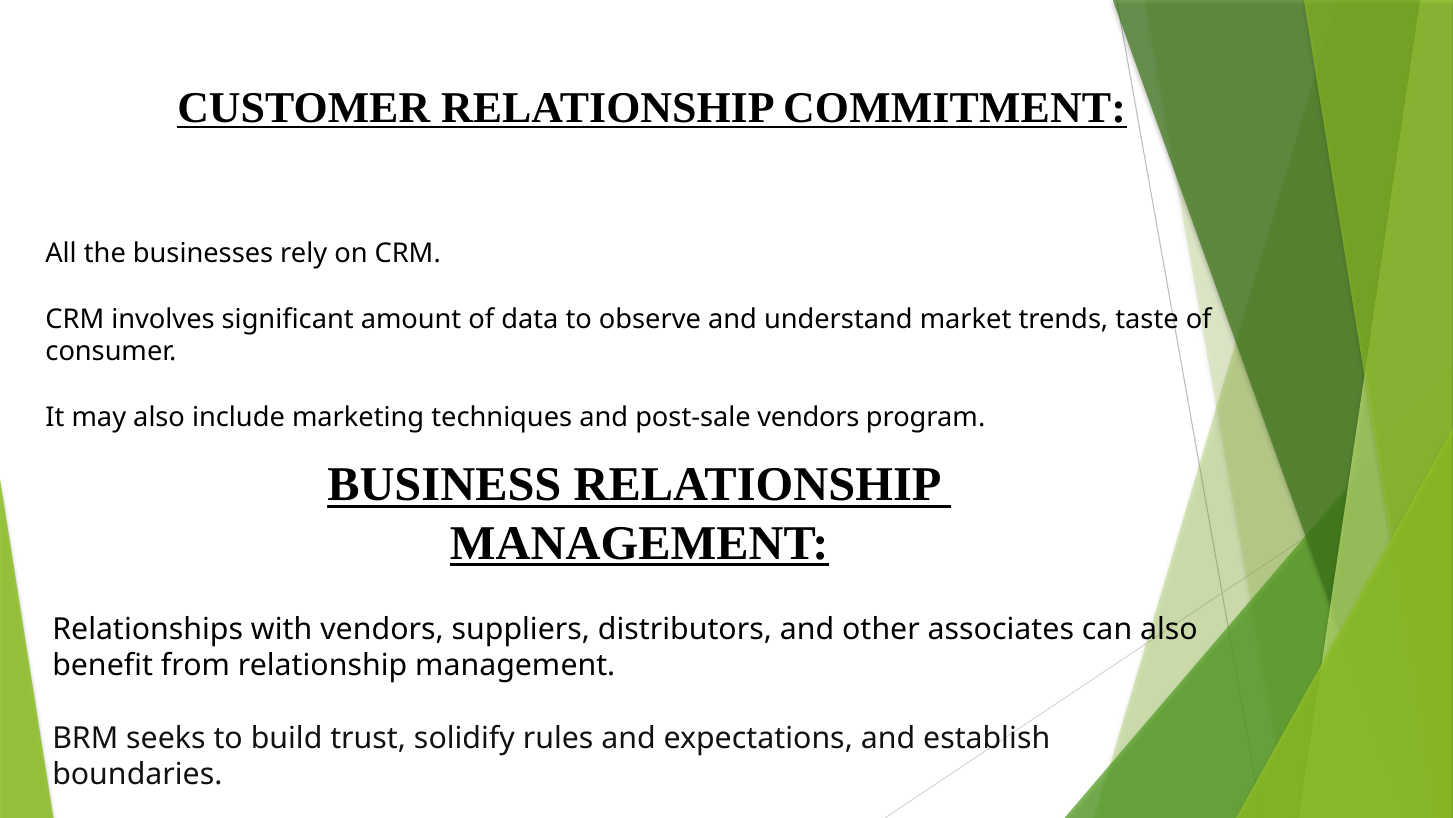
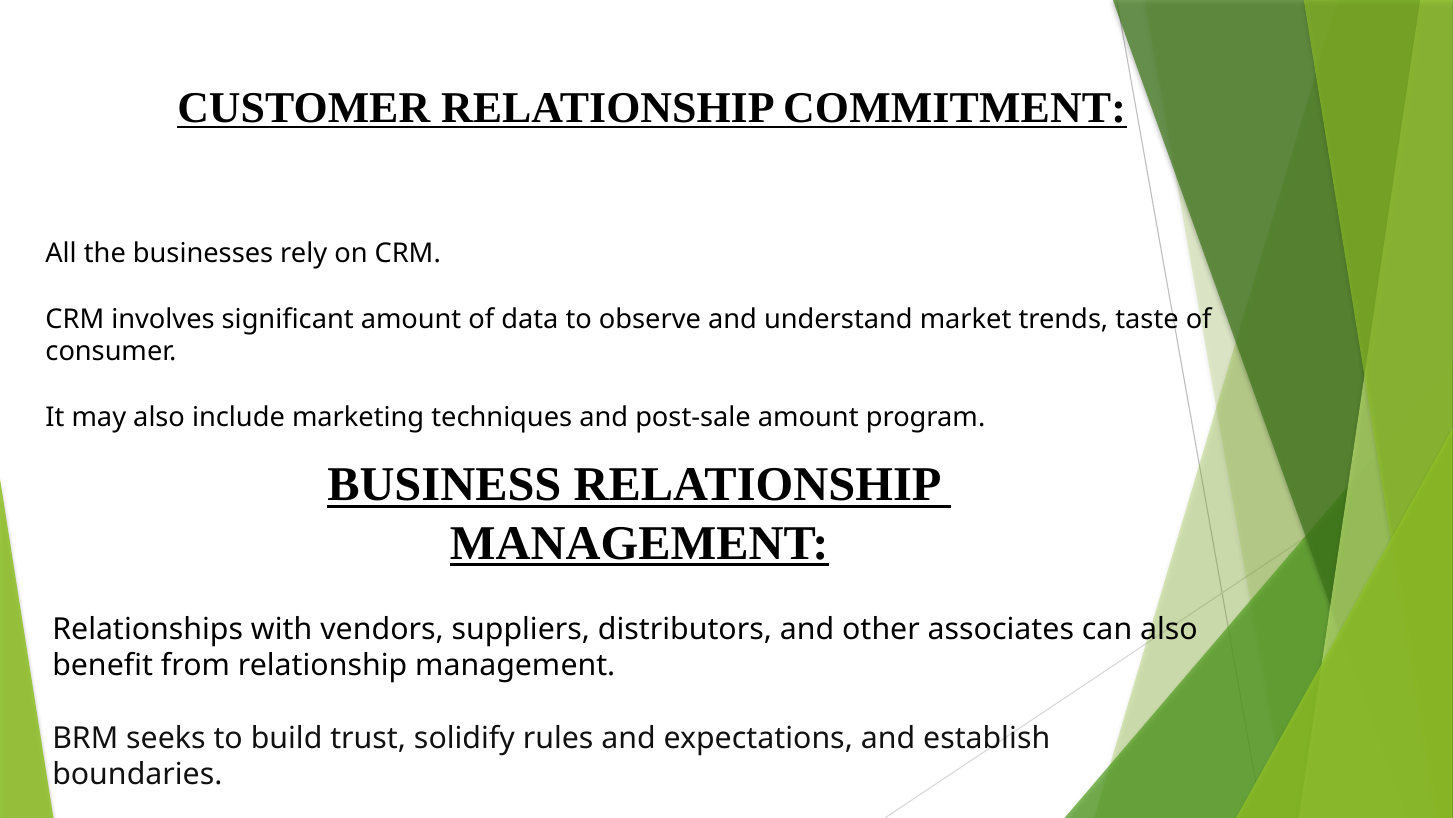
post-sale vendors: vendors -> amount
